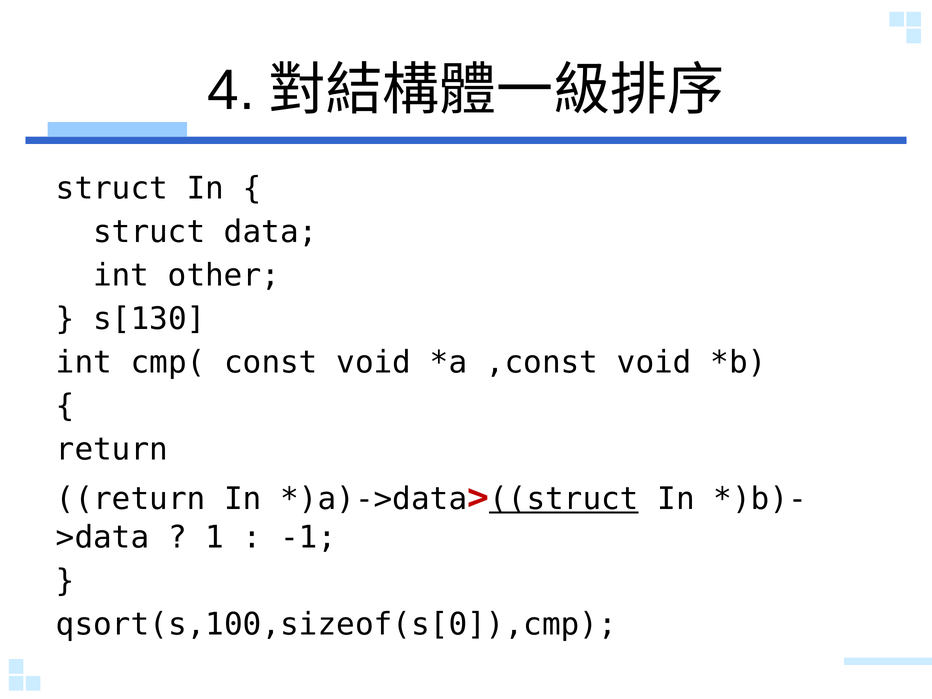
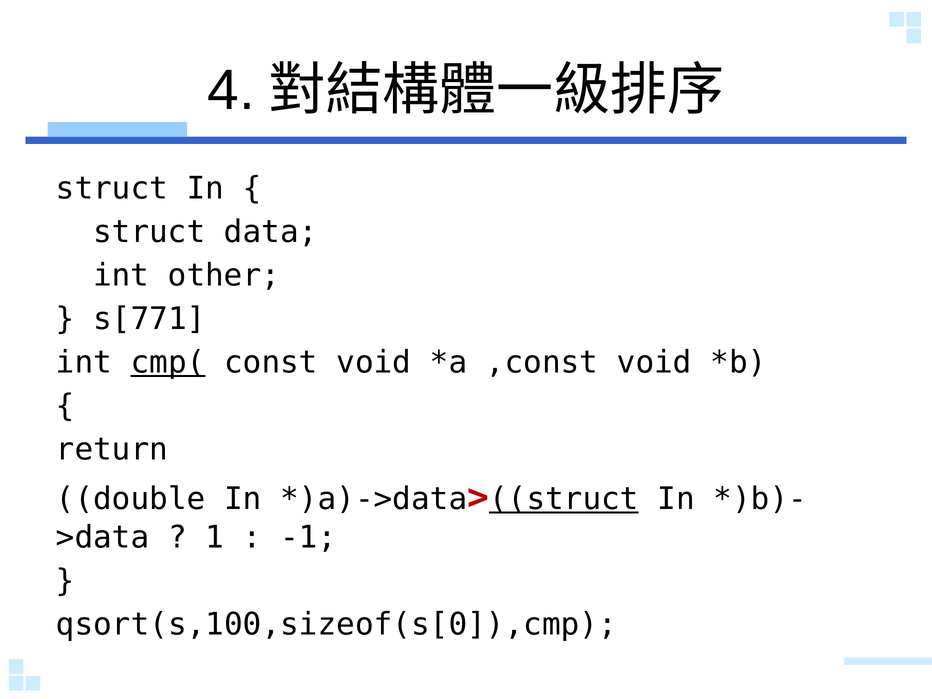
s[130: s[130 -> s[771
cmp( underline: none -> present
return at (131, 499): return -> double
